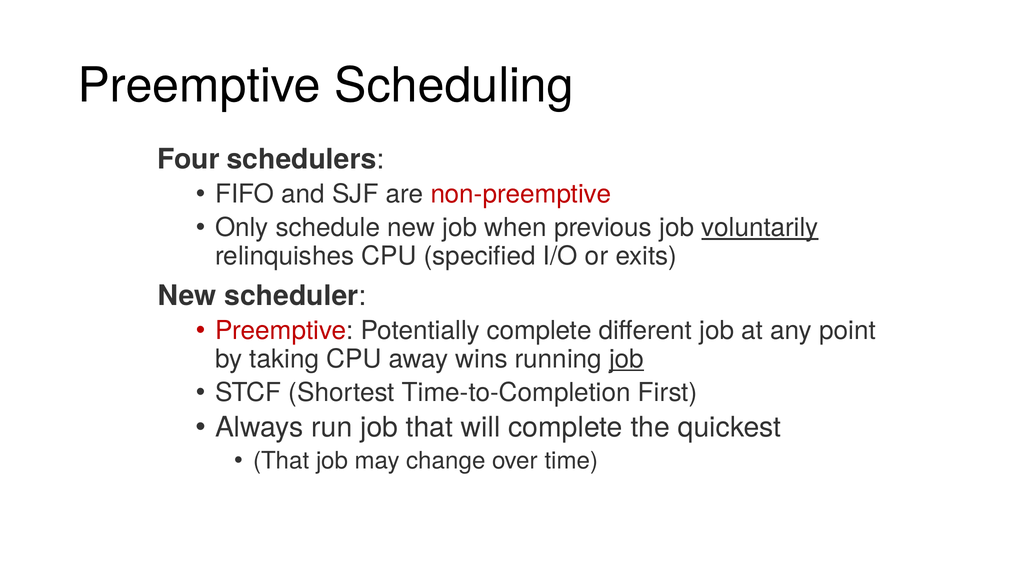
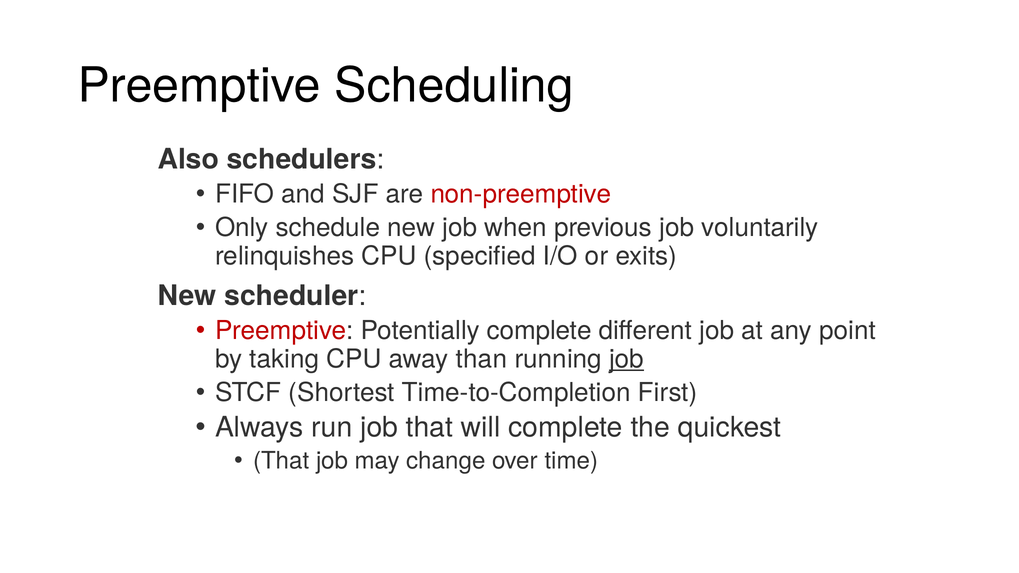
Four: Four -> Also
voluntarily underline: present -> none
wins: wins -> than
